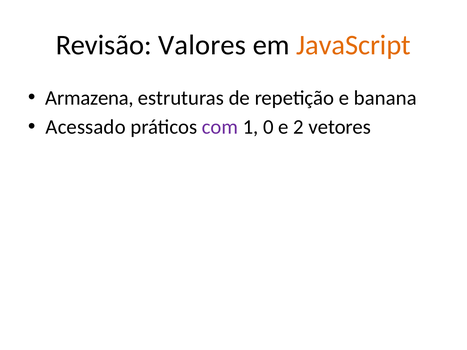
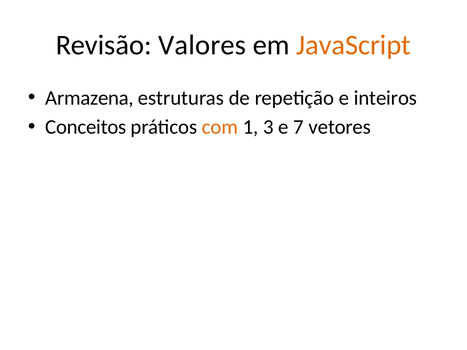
banana: banana -> inteiros
Acessado: Acessado -> Conceitos
com colour: purple -> orange
0: 0 -> 3
2: 2 -> 7
